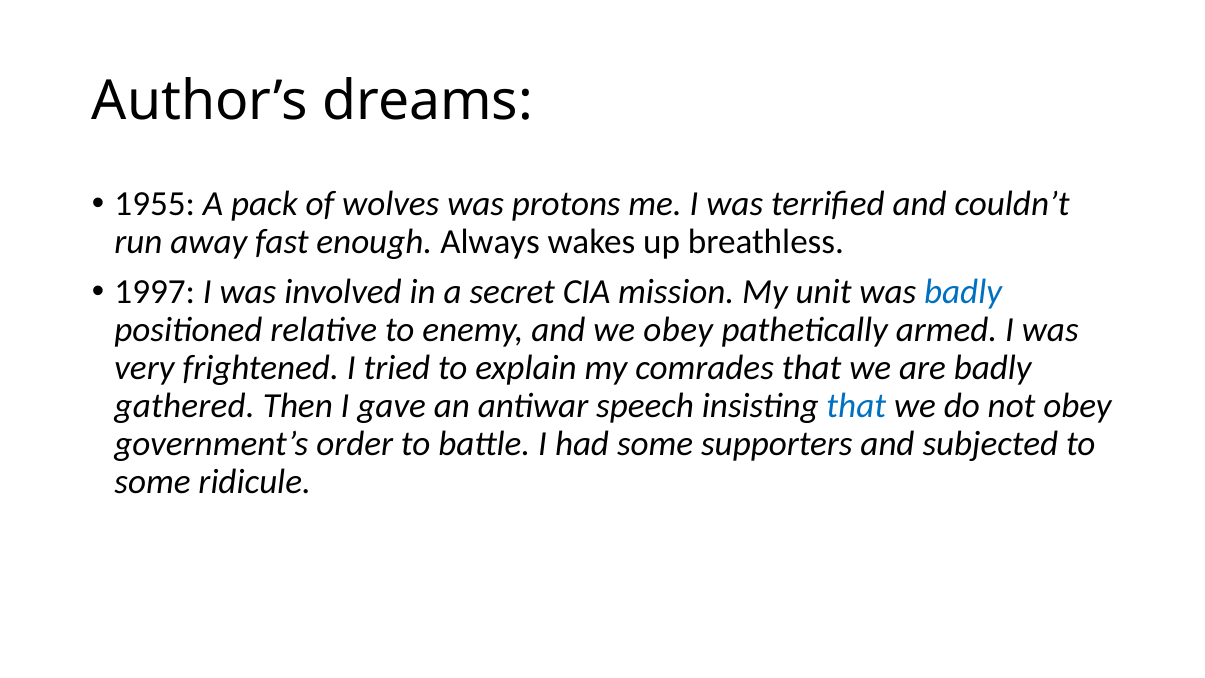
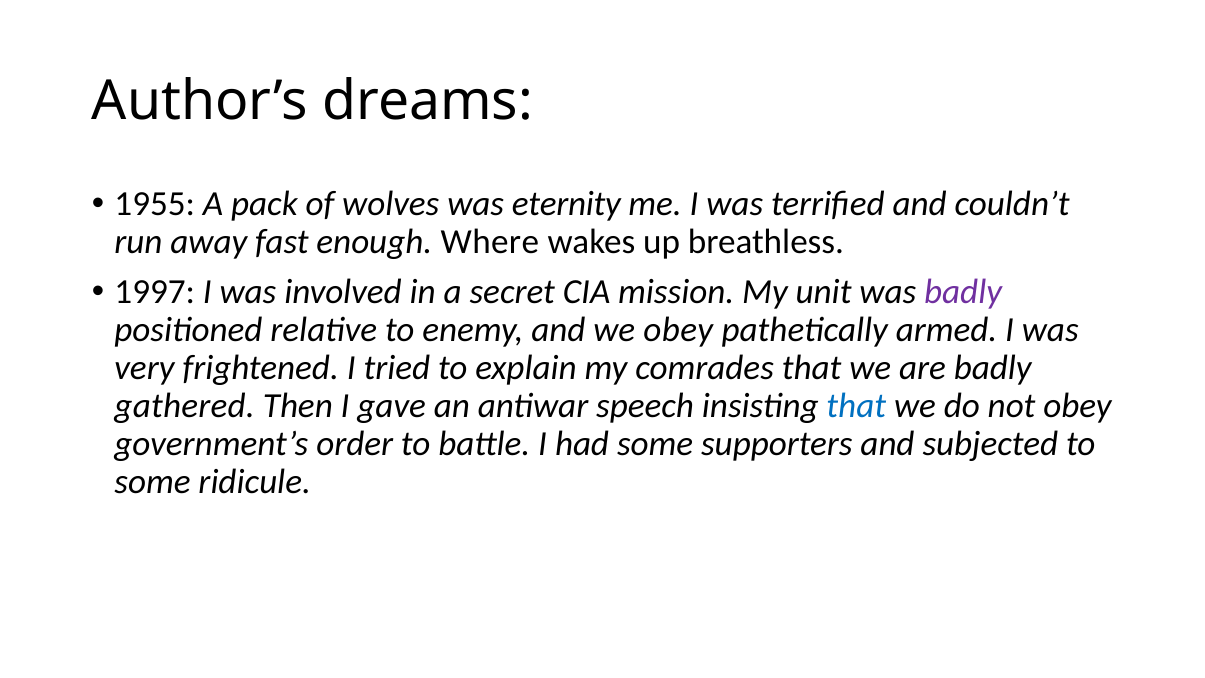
protons: protons -> eternity
Always: Always -> Where
badly at (963, 292) colour: blue -> purple
